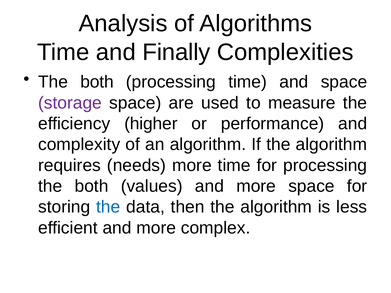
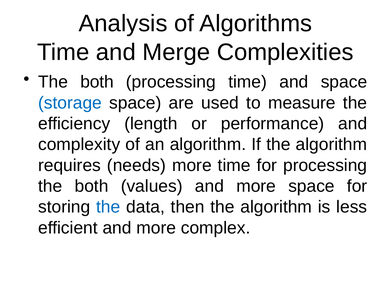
Finally: Finally -> Merge
storage colour: purple -> blue
higher: higher -> length
